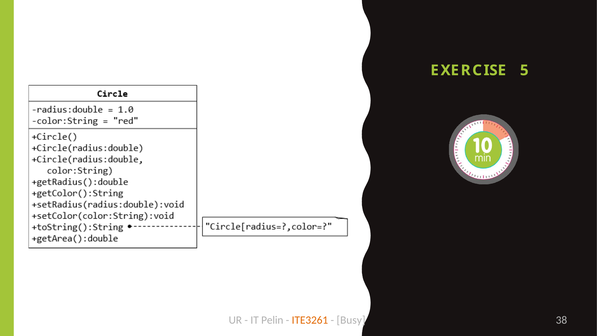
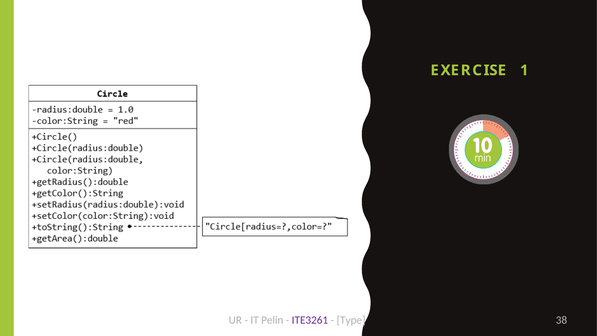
5: 5 -> 1
ITE3261 colour: orange -> purple
Busy: Busy -> Type
